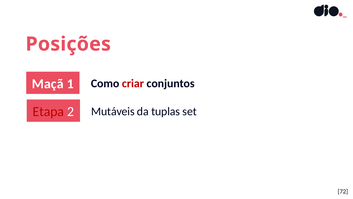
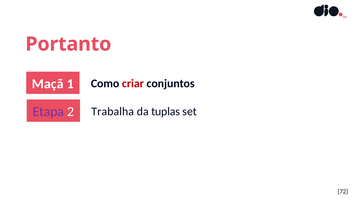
Posições: Posições -> Portanto
Etapa colour: red -> purple
Mutáveis: Mutáveis -> Trabalha
